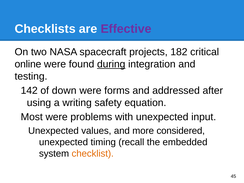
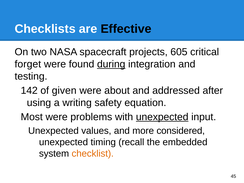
Effective colour: purple -> black
182: 182 -> 605
online: online -> forget
down: down -> given
forms: forms -> about
unexpected at (162, 117) underline: none -> present
